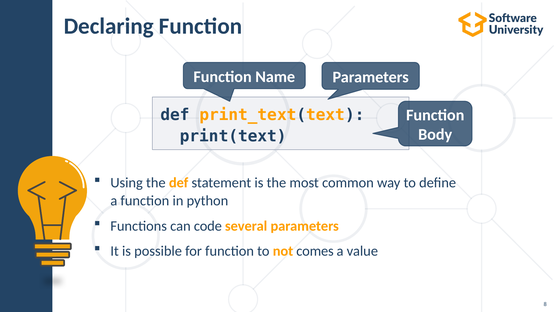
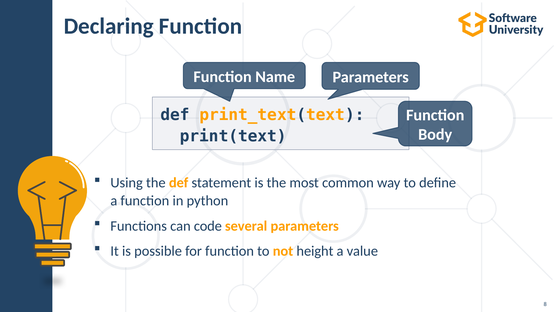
comes: comes -> height
